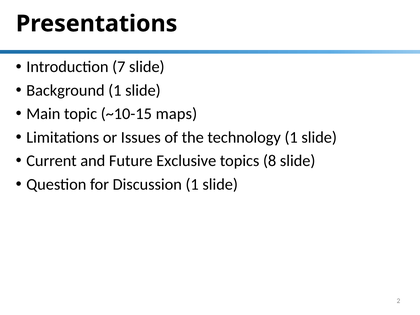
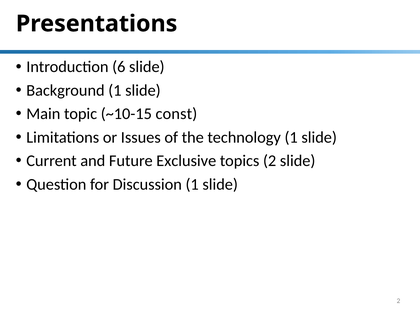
7: 7 -> 6
maps: maps -> const
topics 8: 8 -> 2
